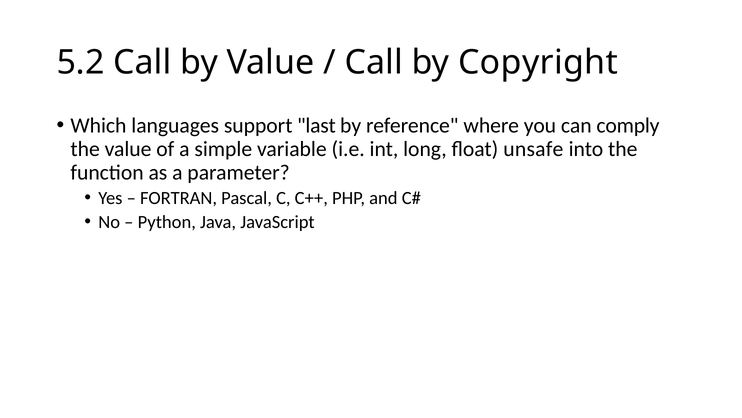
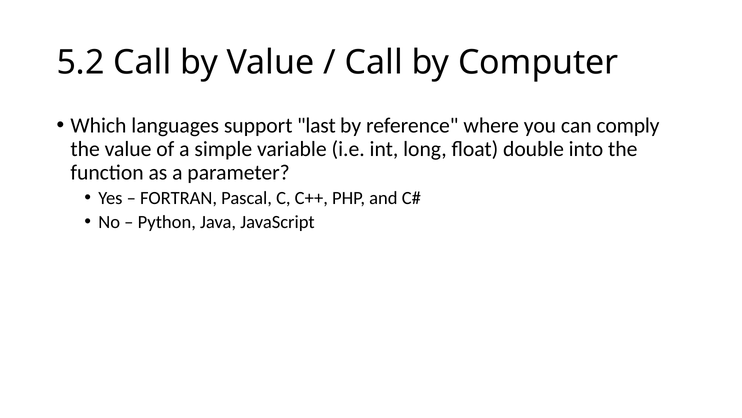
Copyright: Copyright -> Computer
unsafe: unsafe -> double
